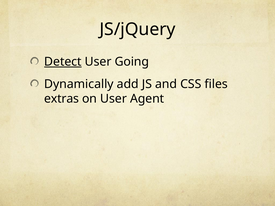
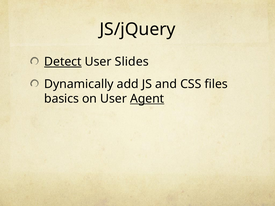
Going: Going -> Slides
extras: extras -> basics
Agent underline: none -> present
